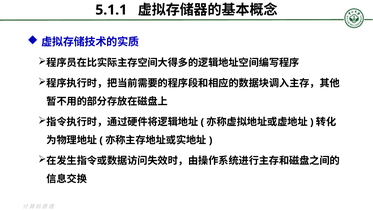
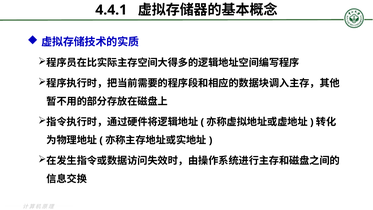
5.1.1: 5.1.1 -> 4.4.1
